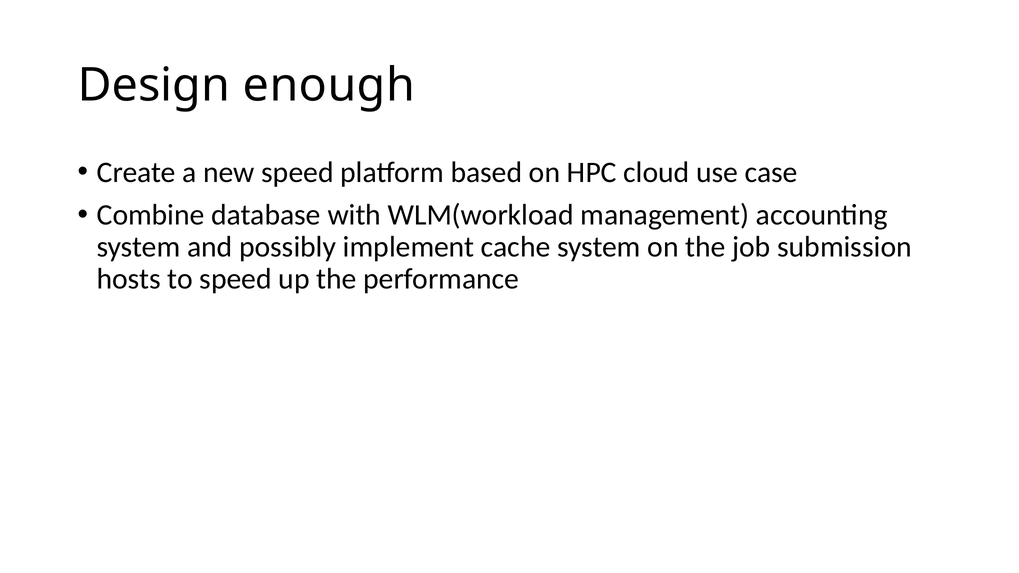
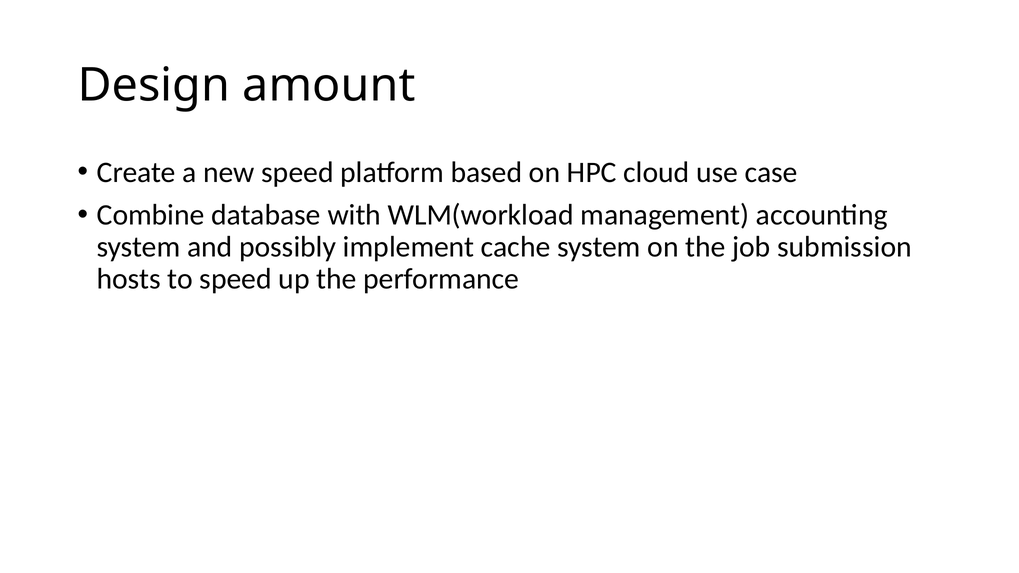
enough: enough -> amount
